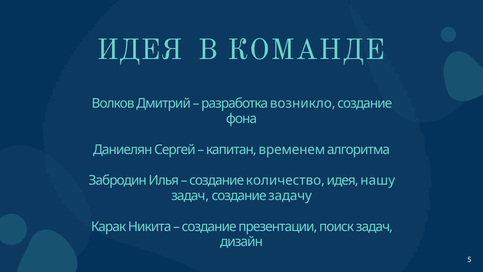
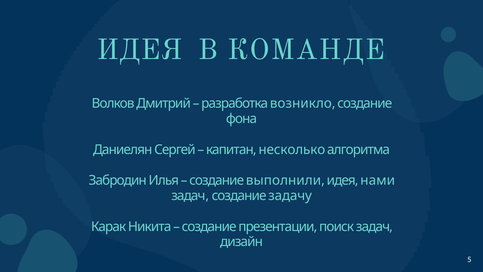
временем: временем -> несколько
количество: количество -> выполнили
нашу: нашу -> нами
